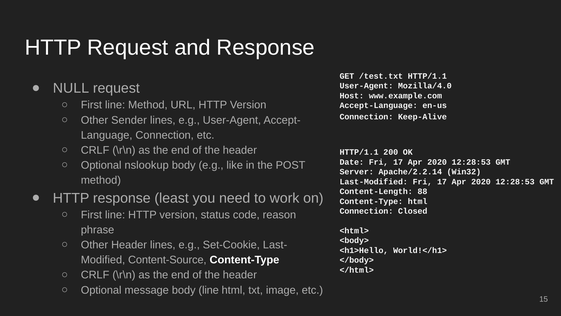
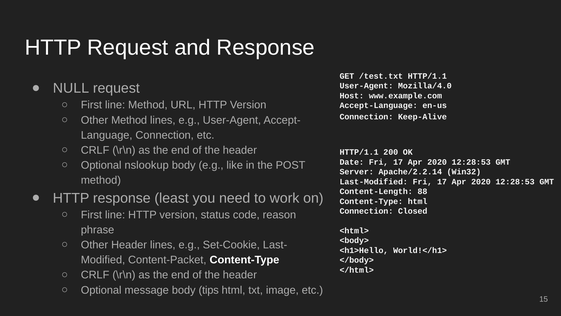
Other Sender: Sender -> Method
Content-Source: Content-Source -> Content-Packet
body line: line -> tips
